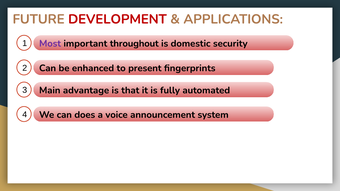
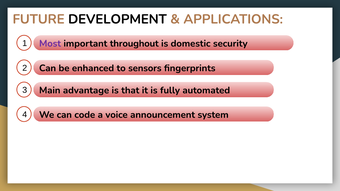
DEVELOPMENT colour: red -> black
present: present -> sensors
does: does -> code
